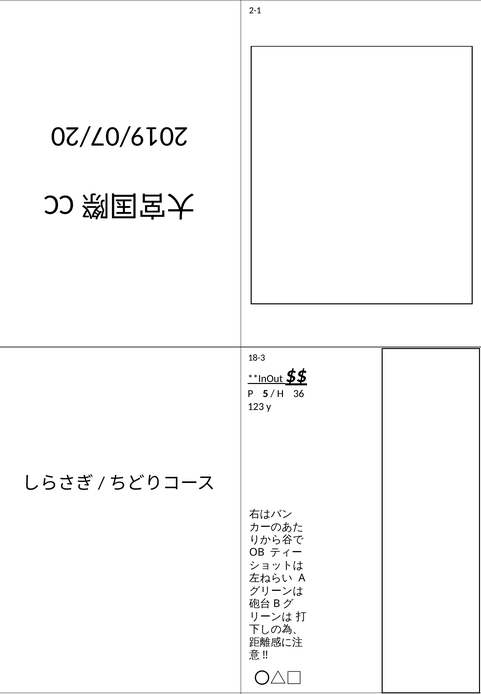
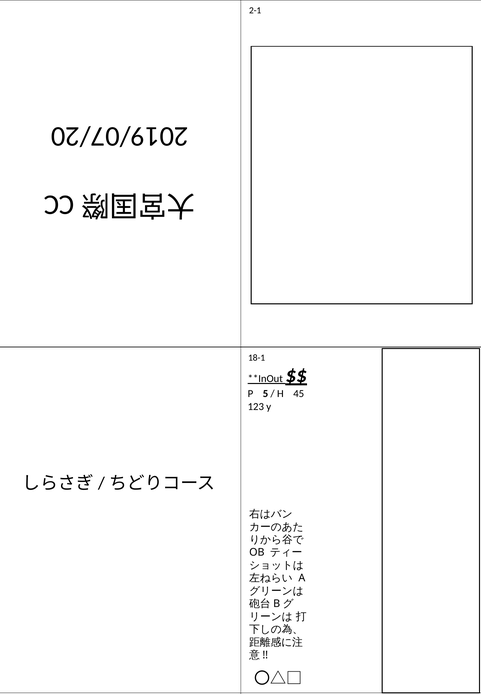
18-3: 18-3 -> 18-1
36: 36 -> 45
